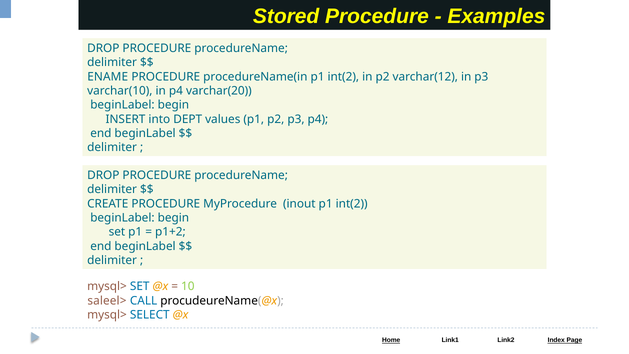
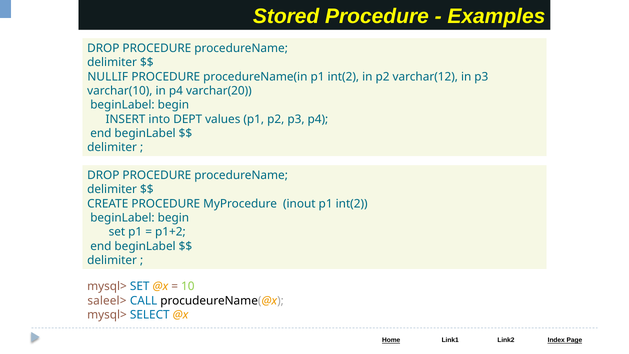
ENAME: ENAME -> NULLIF
